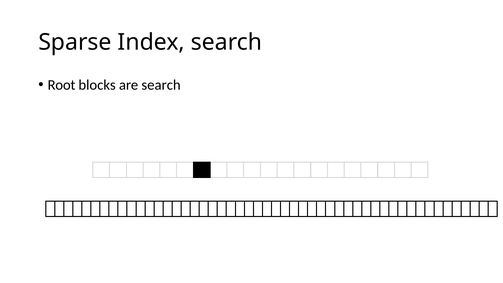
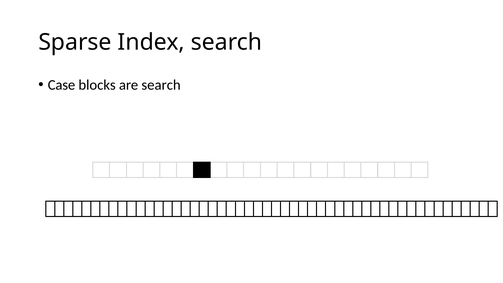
Root: Root -> Case
